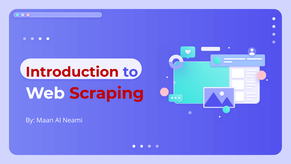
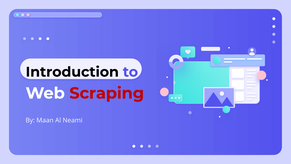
Introduction colour: red -> black
